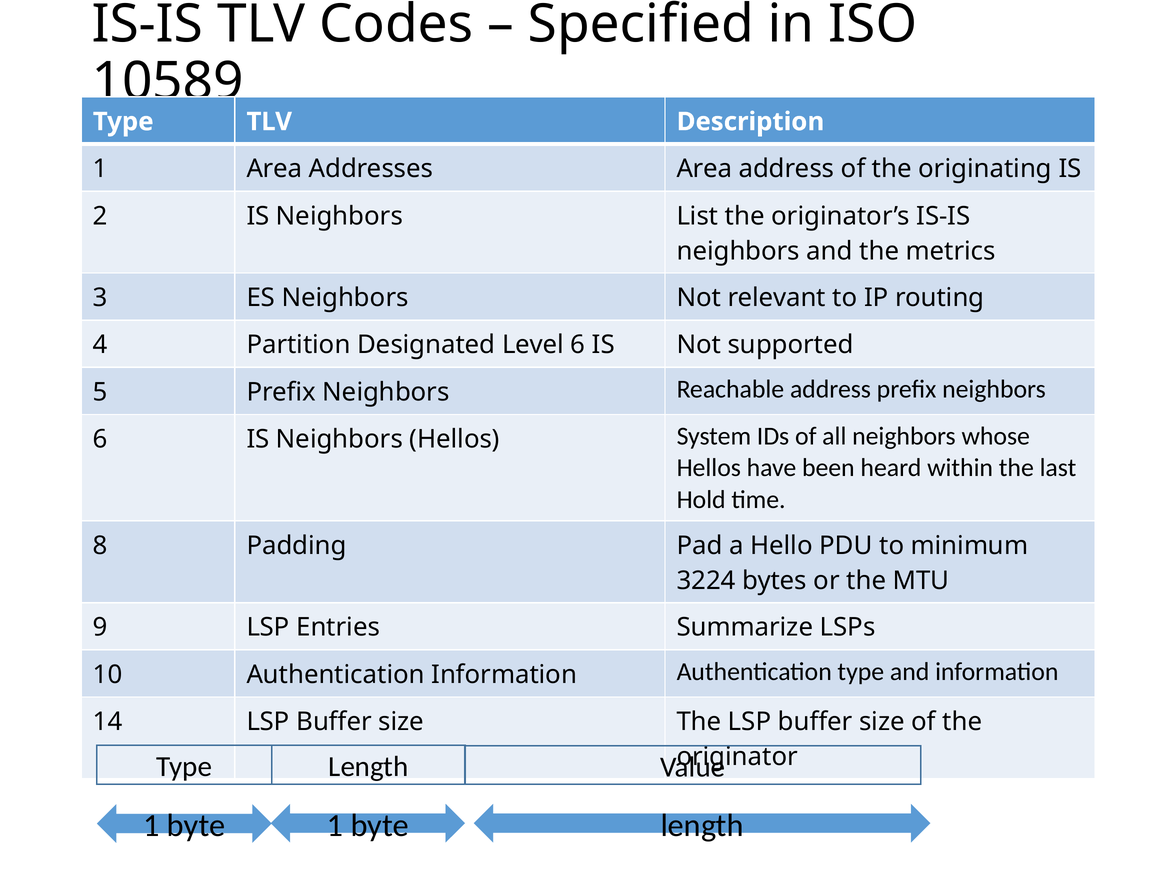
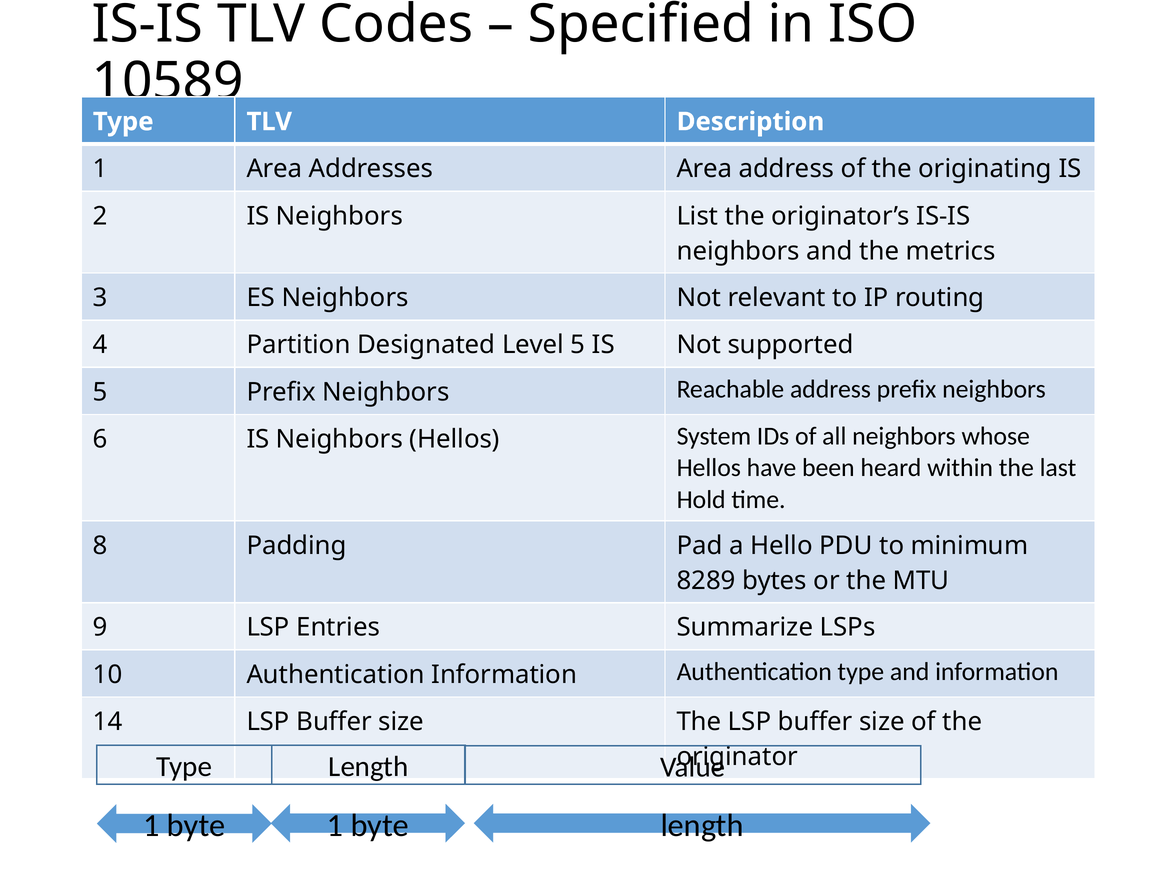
Level 6: 6 -> 5
3224: 3224 -> 8289
